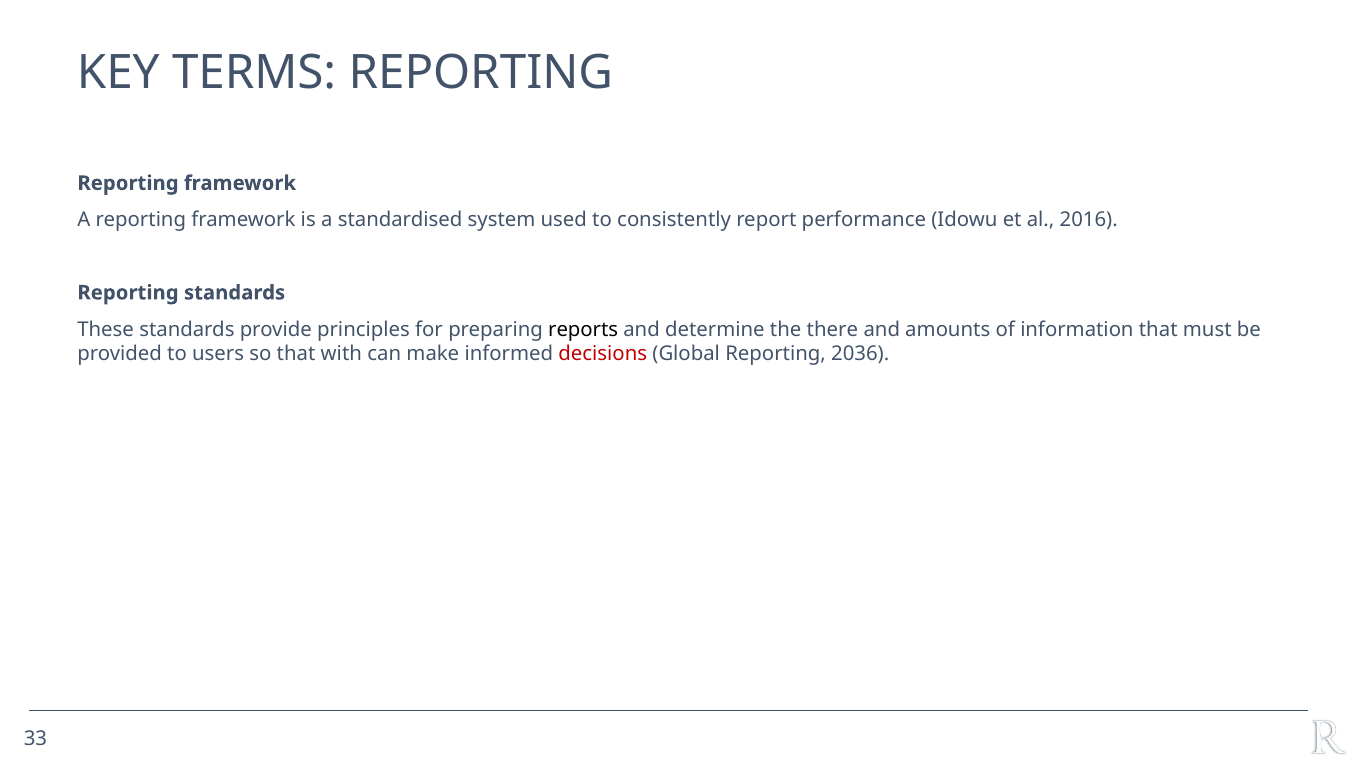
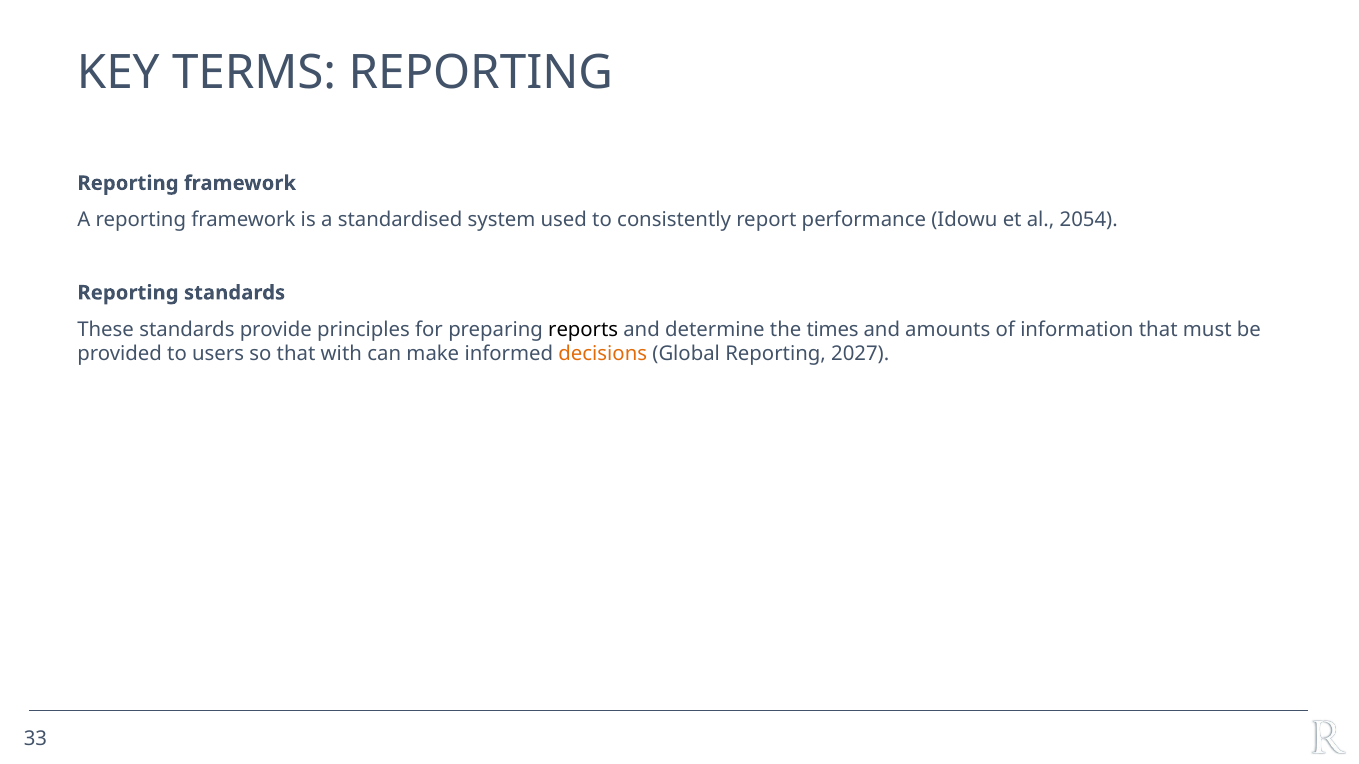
2016: 2016 -> 2054
there: there -> times
decisions colour: red -> orange
2036: 2036 -> 2027
